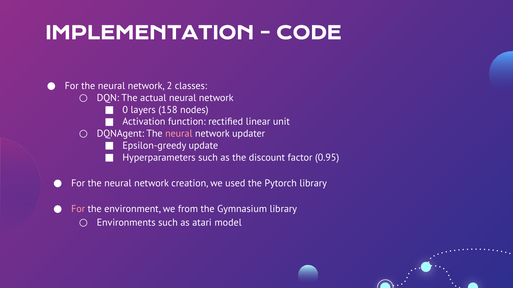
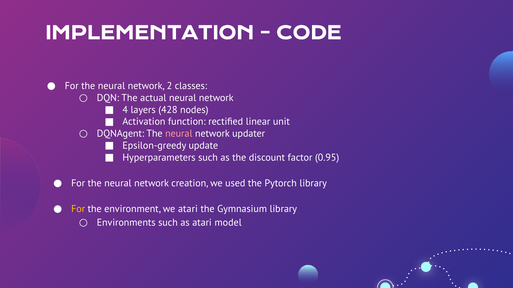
0: 0 -> 4
158: 158 -> 428
For at (78, 209) colour: pink -> yellow
we from: from -> atari
